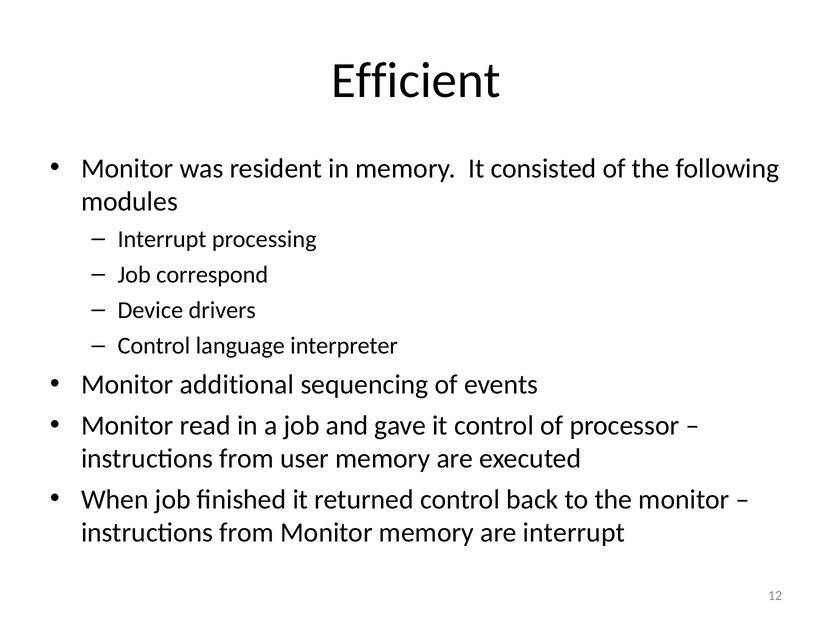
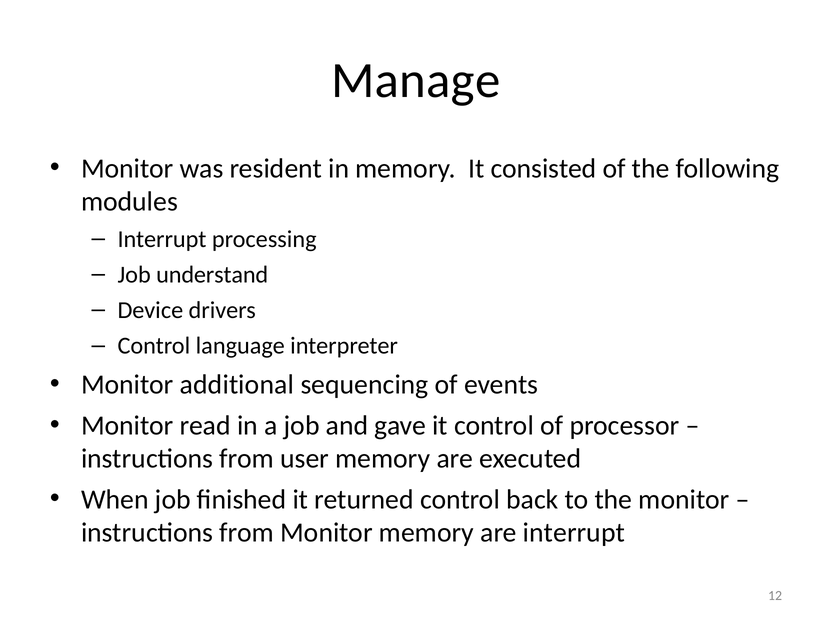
Efficient: Efficient -> Manage
correspond: correspond -> understand
